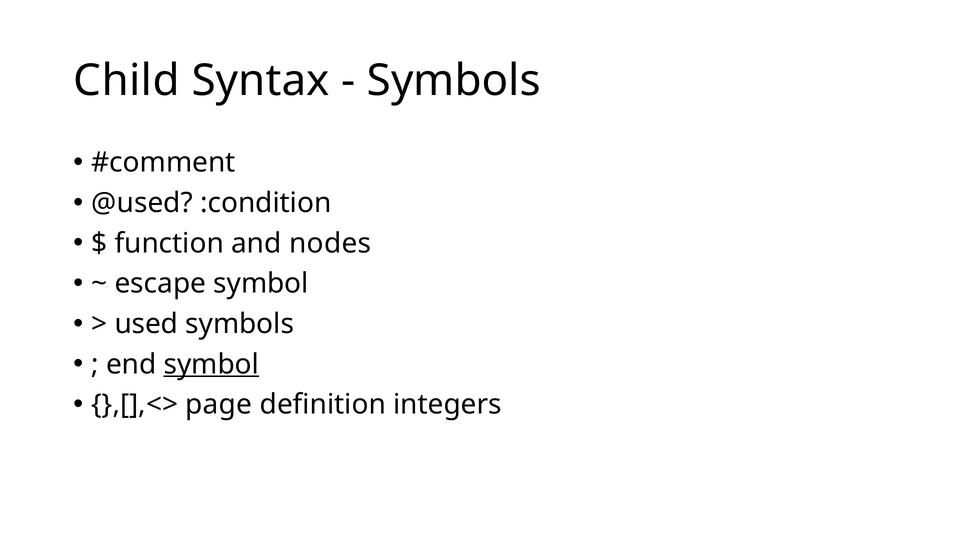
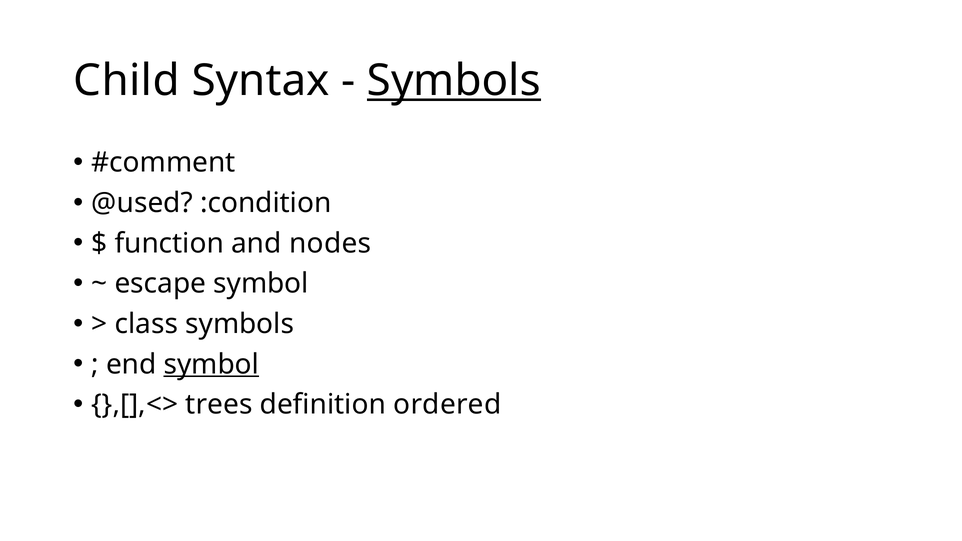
Symbols at (454, 81) underline: none -> present
used: used -> class
page: page -> trees
integers: integers -> ordered
